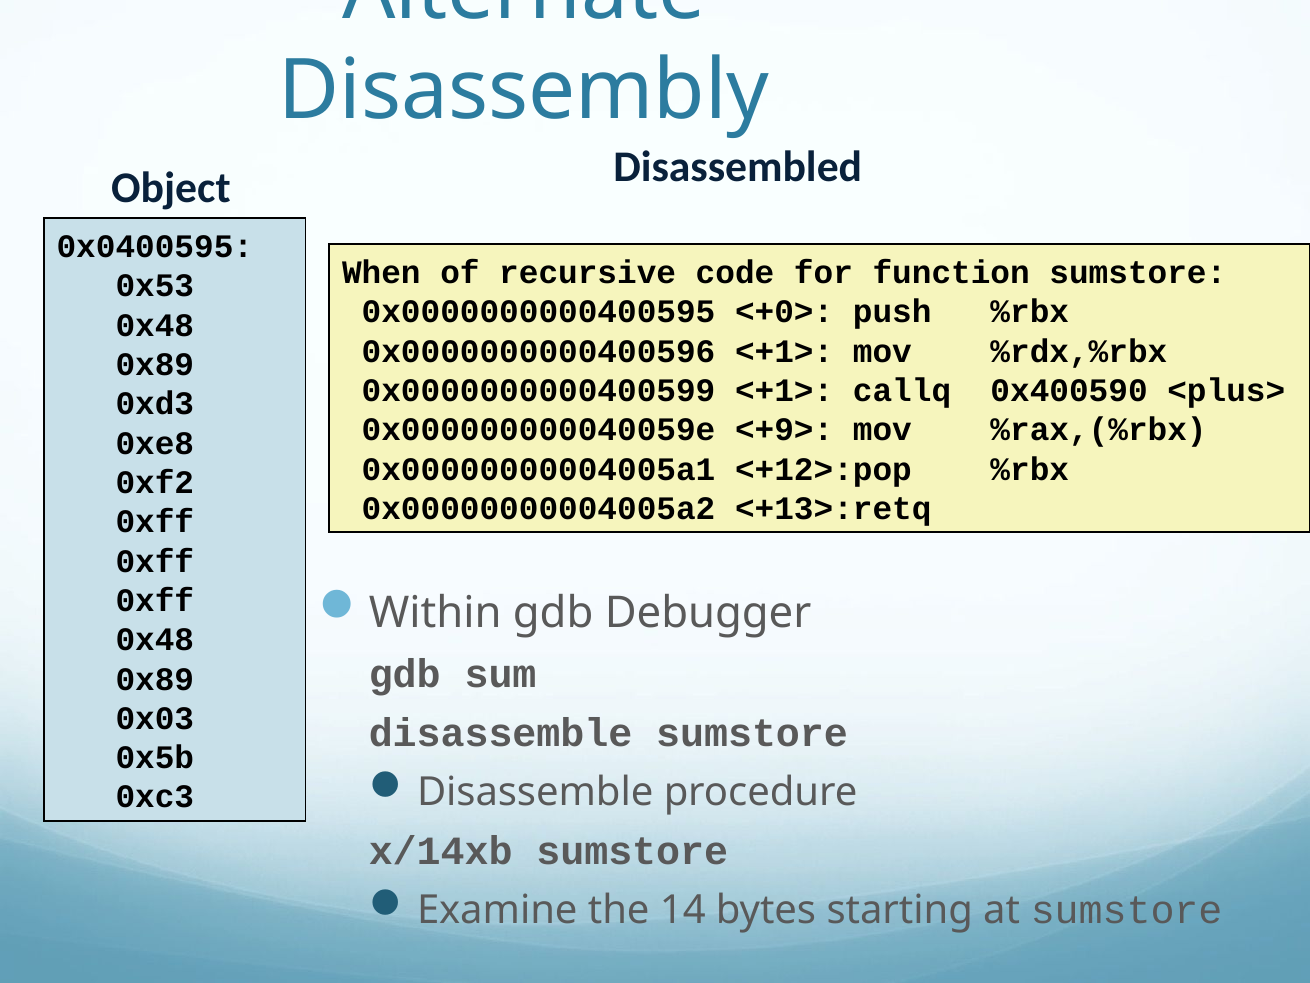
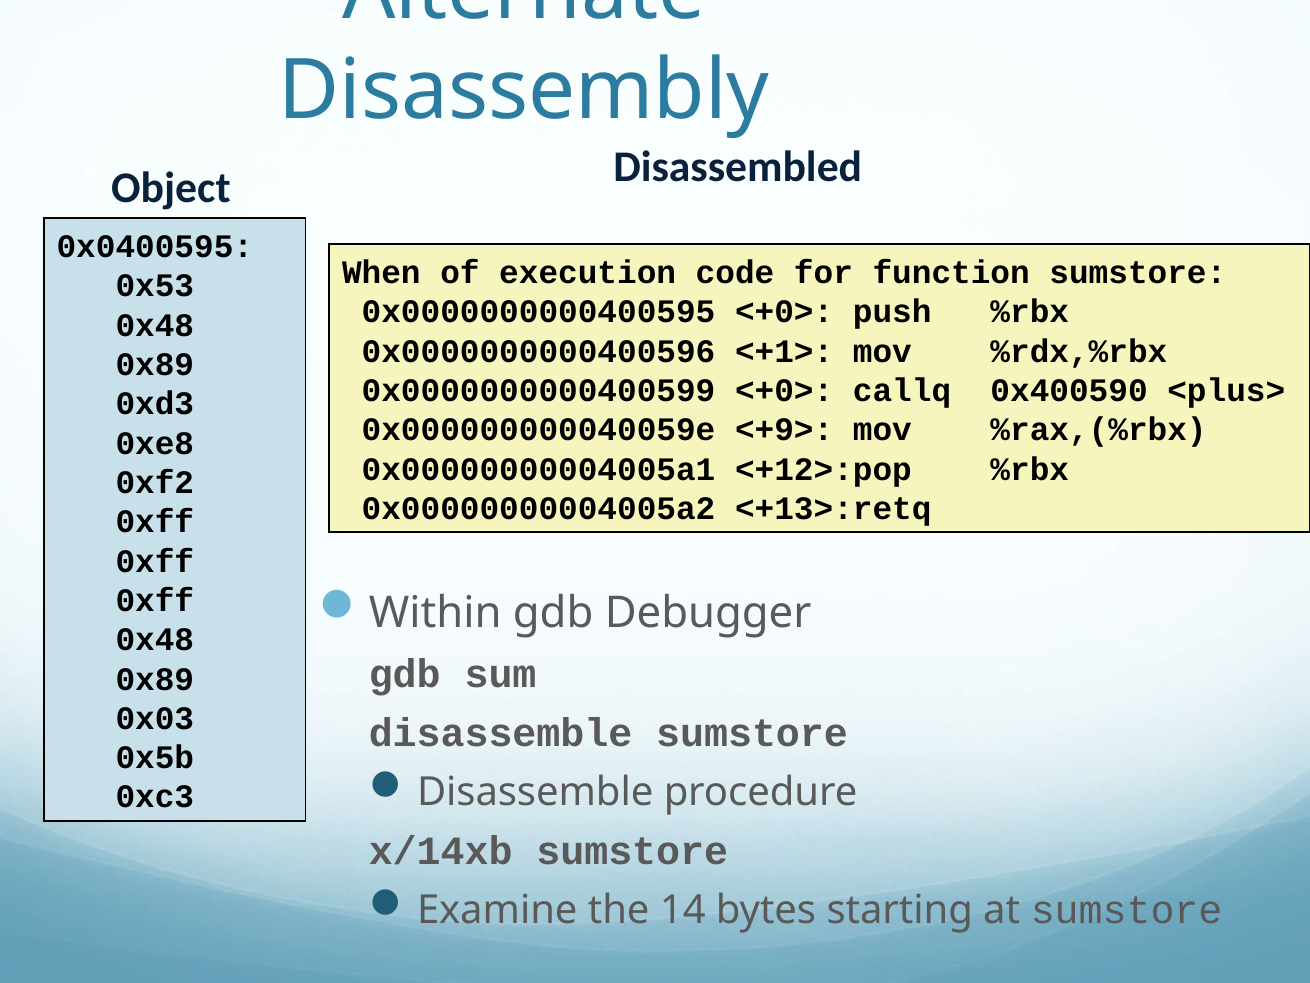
recursive: recursive -> execution
0x0000000000400599 <+1>: <+1> -> <+0>
